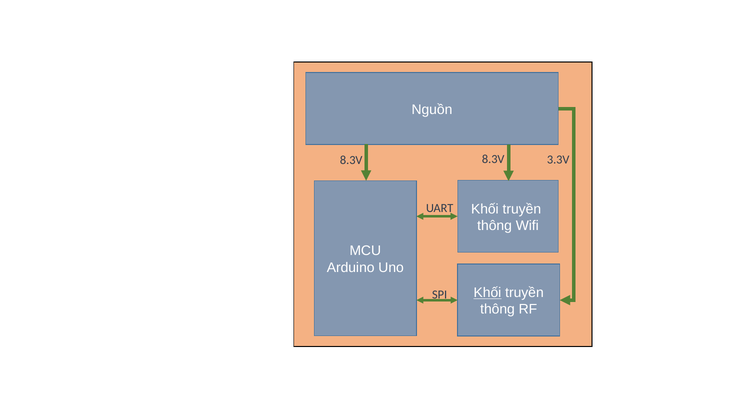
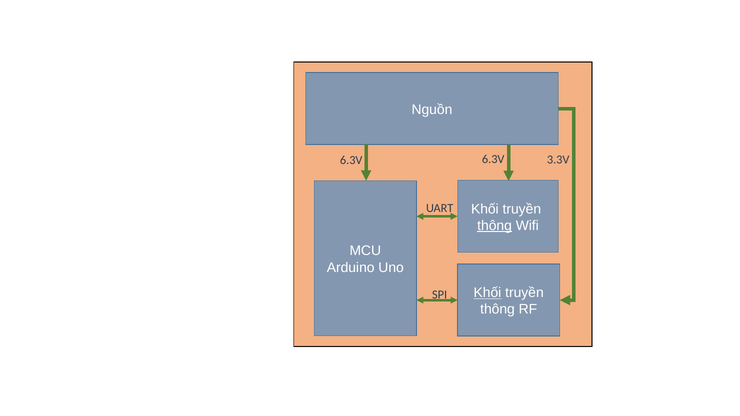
8.3V at (493, 159): 8.3V -> 6.3V
8.3V at (351, 160): 8.3V -> 6.3V
thông at (495, 226) underline: none -> present
